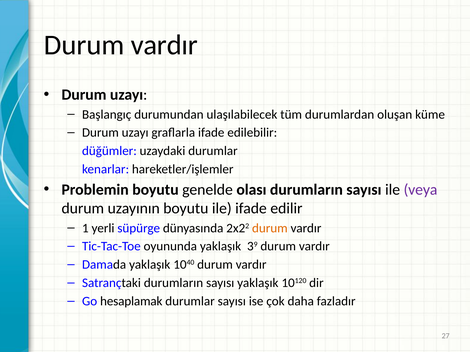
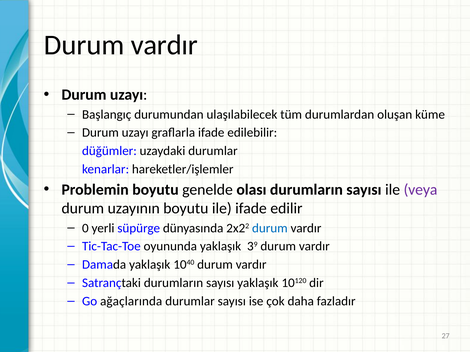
1: 1 -> 0
durum at (270, 228) colour: orange -> blue
hesaplamak: hesaplamak -> ağaçlarında
